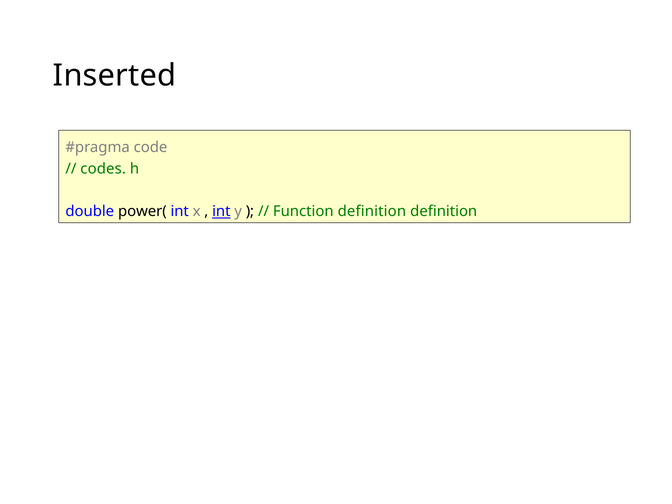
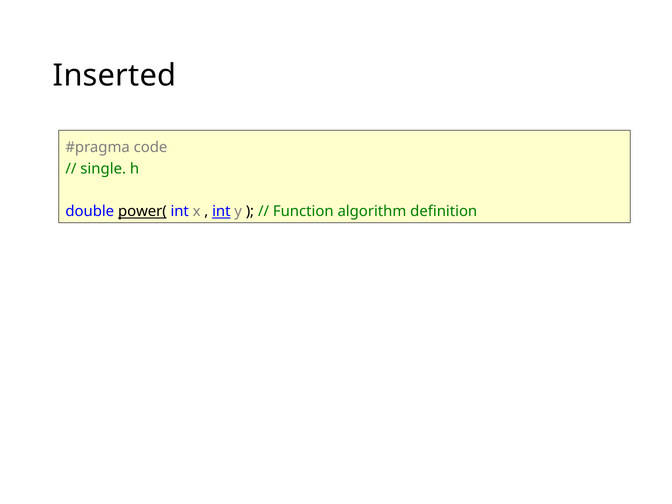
codes: codes -> single
power( underline: none -> present
Function definition: definition -> algorithm
